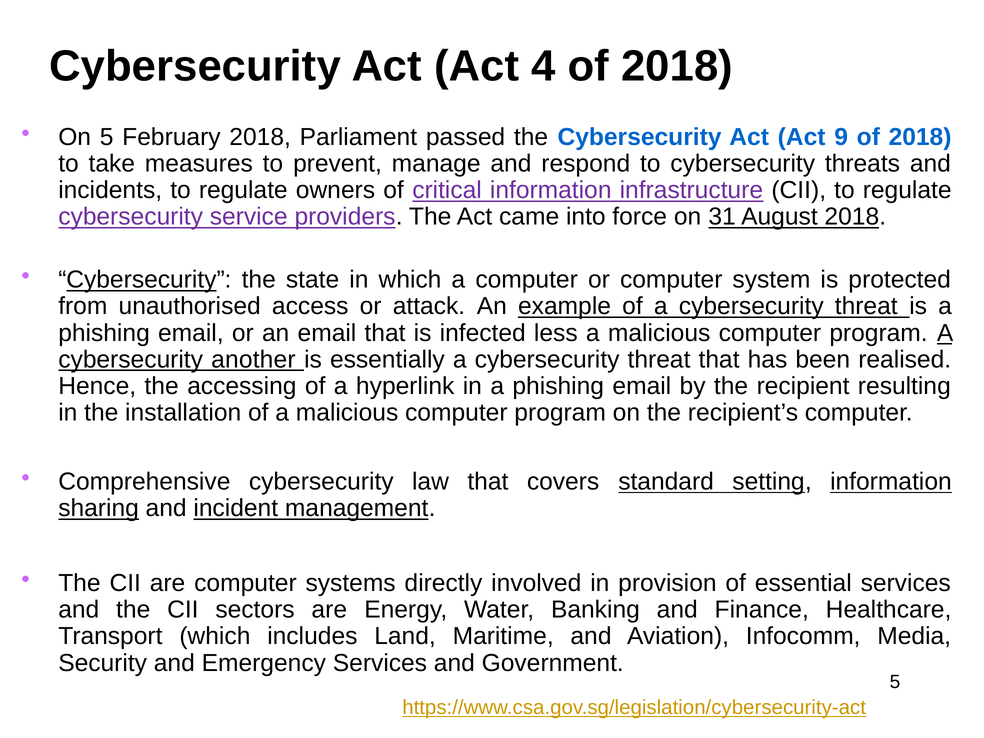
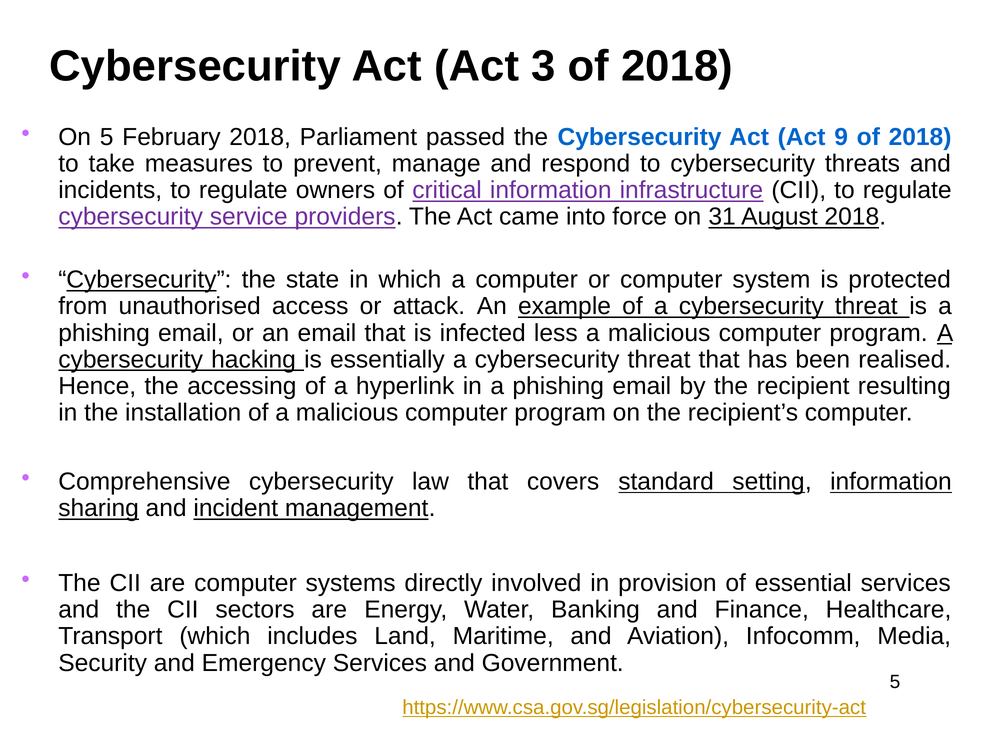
4: 4 -> 3
another: another -> hacking
